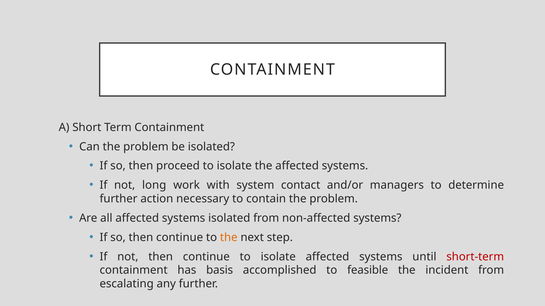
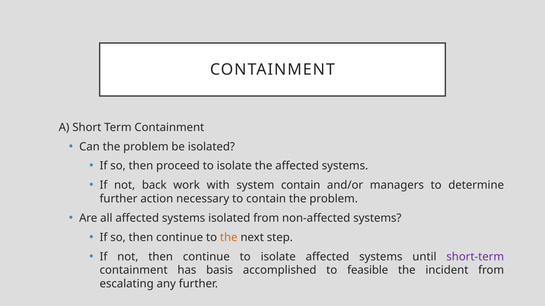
long: long -> back
system contact: contact -> contain
short-term colour: red -> purple
